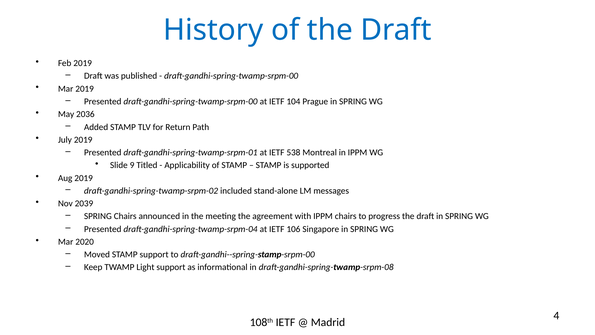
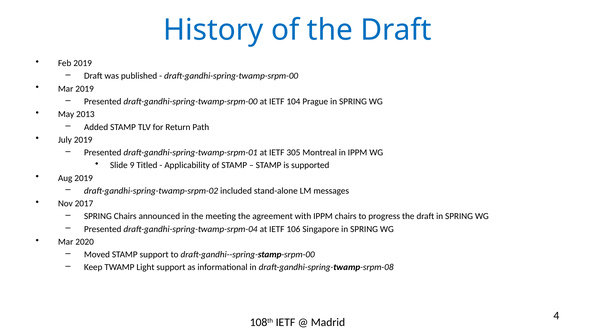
2036: 2036 -> 2013
538: 538 -> 305
2039: 2039 -> 2017
